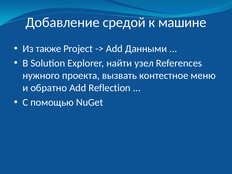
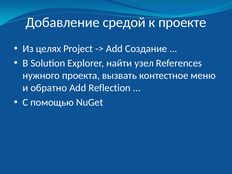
машине: машине -> проекте
также: также -> целях
Данными: Данными -> Создание
